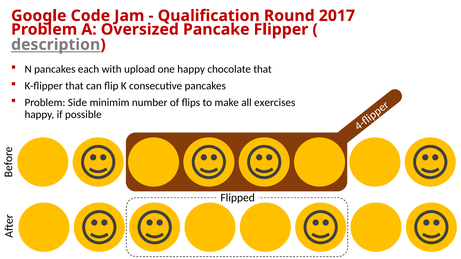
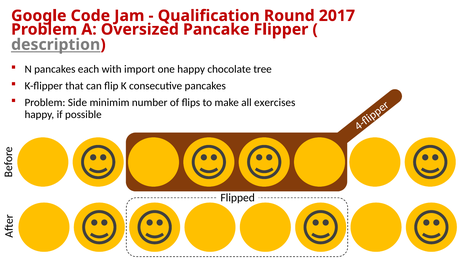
upload: upload -> import
chocolate that: that -> tree
